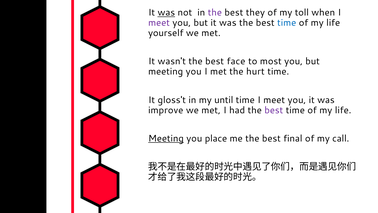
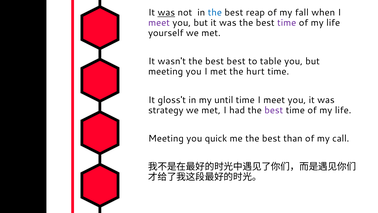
the at (215, 13) colour: purple -> blue
they: they -> reap
toll: toll -> fall
time at (287, 23) colour: blue -> purple
best face: face -> best
most: most -> table
improve: improve -> strategy
Meeting at (166, 138) underline: present -> none
place: place -> quick
final: final -> than
